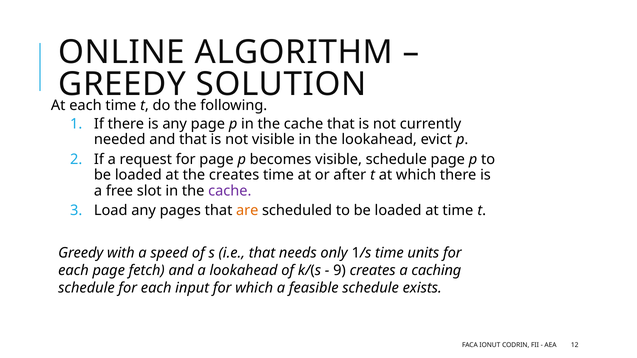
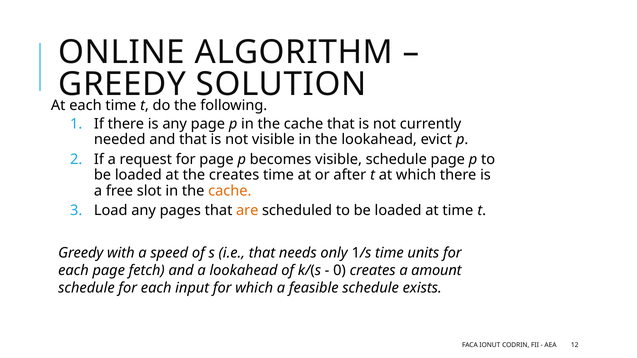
cache at (230, 191) colour: purple -> orange
9: 9 -> 0
caching: caching -> amount
